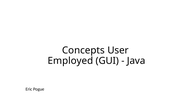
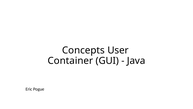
Employed: Employed -> Container
